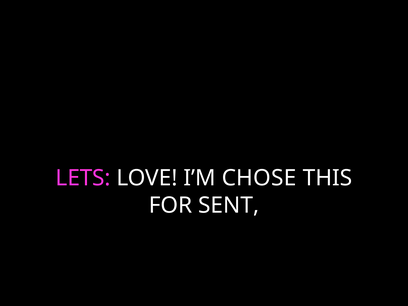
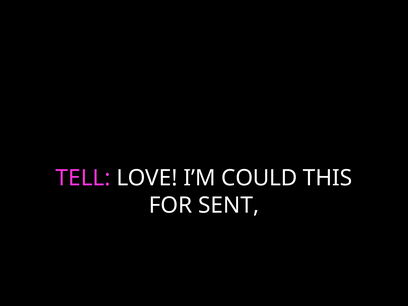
LETS: LETS -> TELL
CHOSE: CHOSE -> COULD
